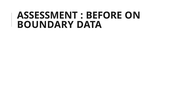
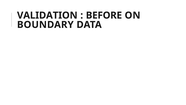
ASSESSMENT: ASSESSMENT -> VALIDATION
